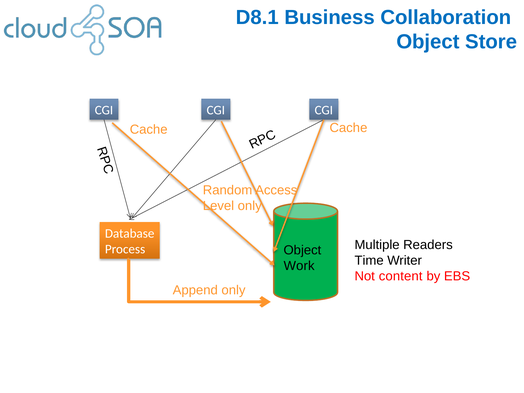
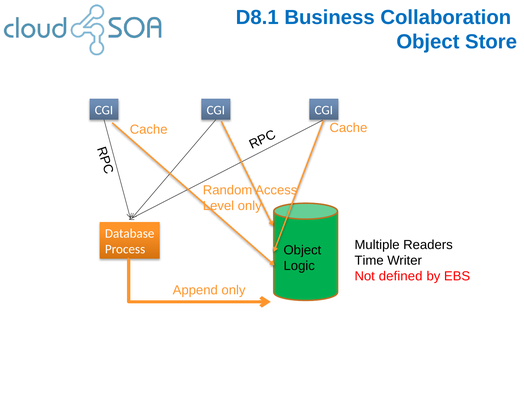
Work: Work -> Logic
content: content -> defined
